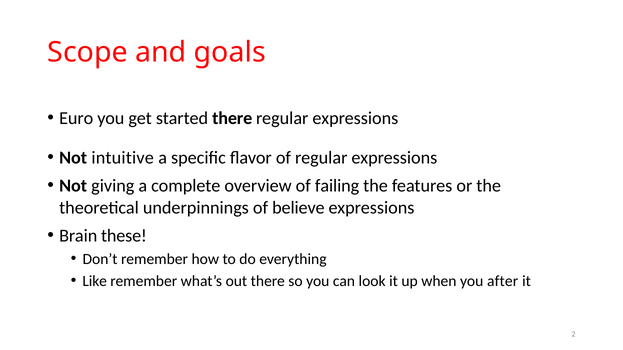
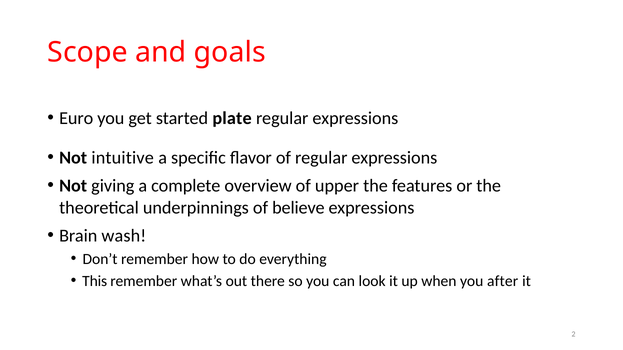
started there: there -> plate
failing: failing -> upper
these: these -> wash
Like: Like -> This
